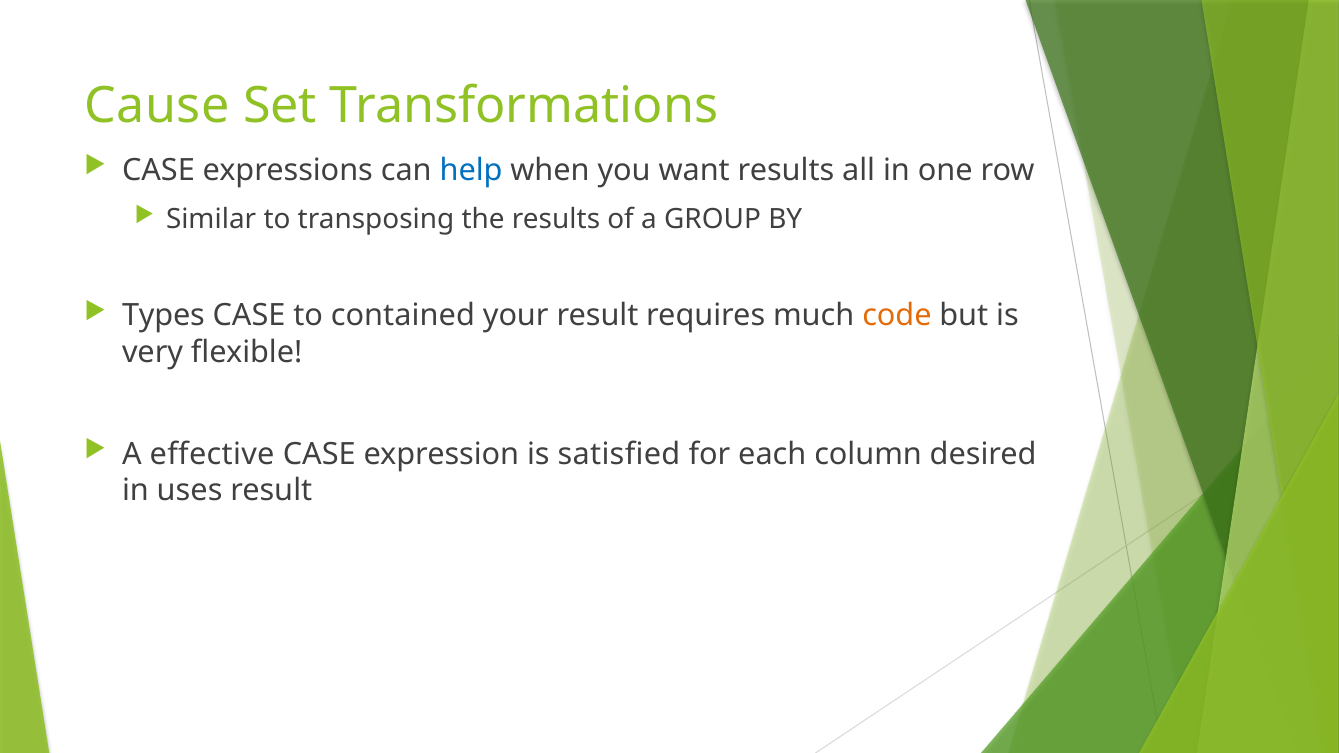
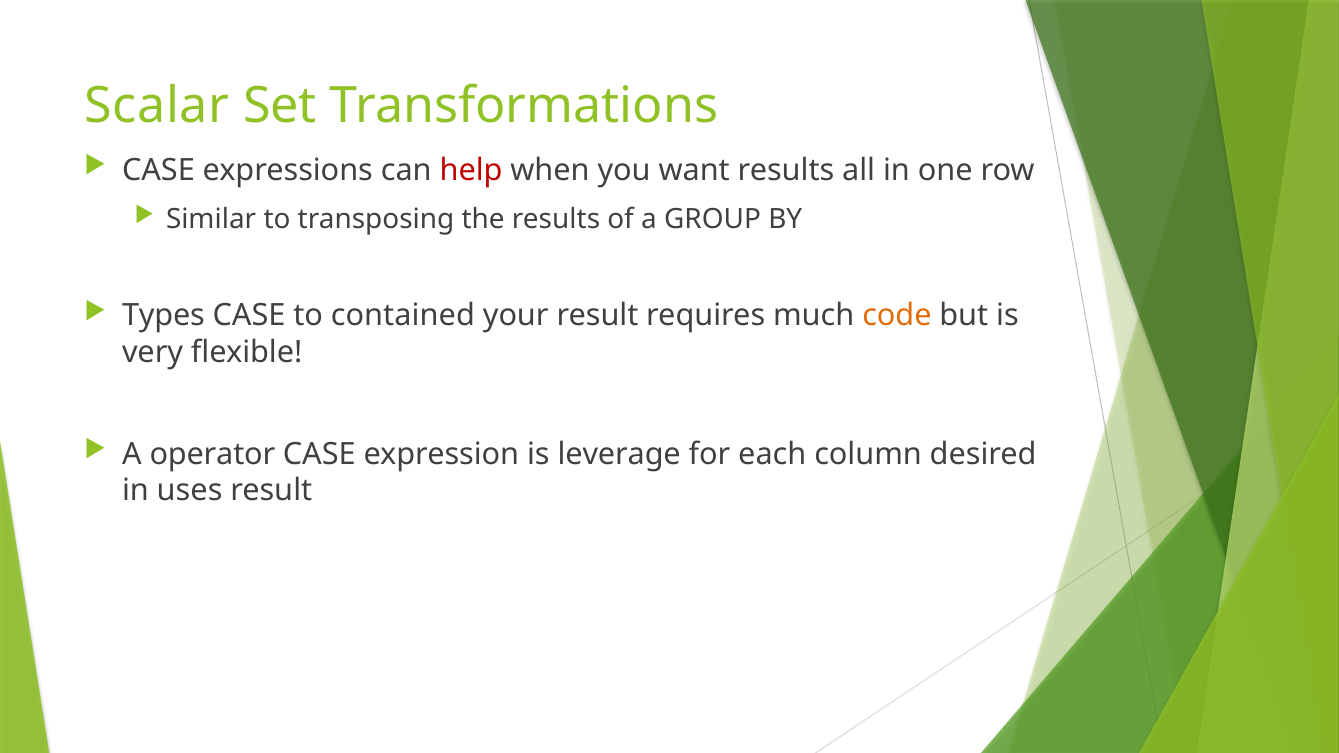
Cause: Cause -> Scalar
help colour: blue -> red
effective: effective -> operator
satisfied: satisfied -> leverage
